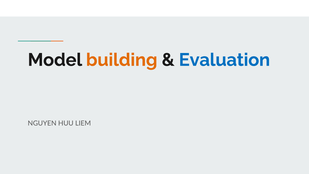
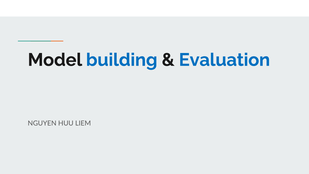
building colour: orange -> blue
